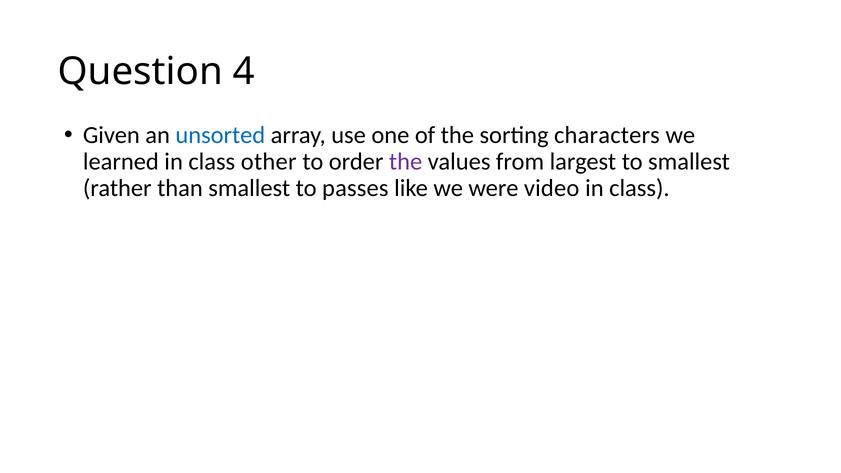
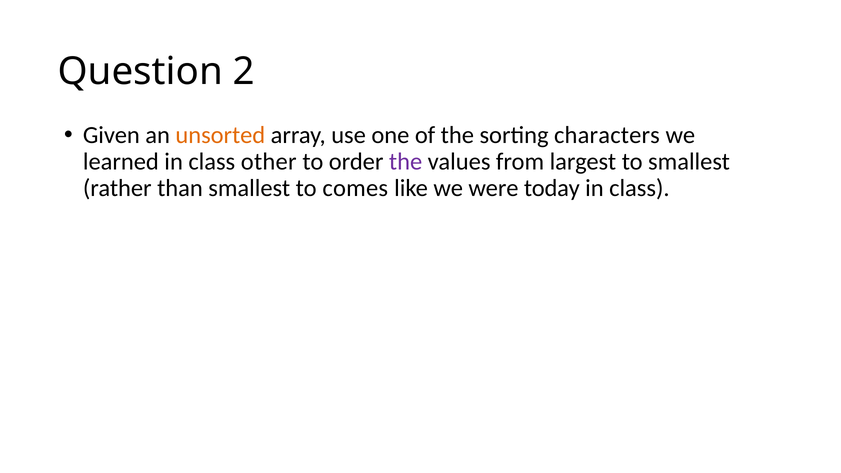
4: 4 -> 2
unsorted colour: blue -> orange
passes: passes -> comes
video: video -> today
